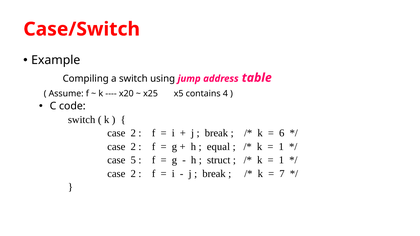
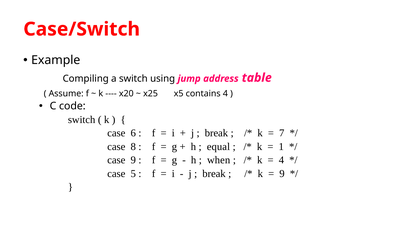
2 at (133, 133): 2 -> 6
6: 6 -> 7
2 at (133, 147): 2 -> 8
case 5: 5 -> 9
struct: struct -> when
1 at (281, 160): 1 -> 4
2 at (133, 174): 2 -> 5
7 at (282, 174): 7 -> 9
